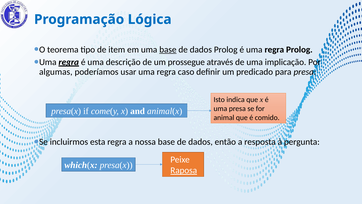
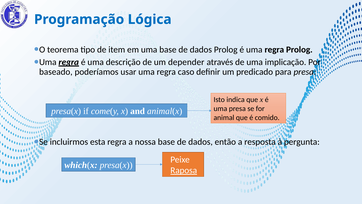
base at (168, 49) underline: present -> none
prossegue: prossegue -> depender
algumas: algumas -> baseado
